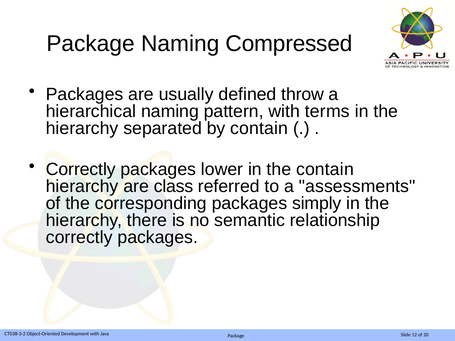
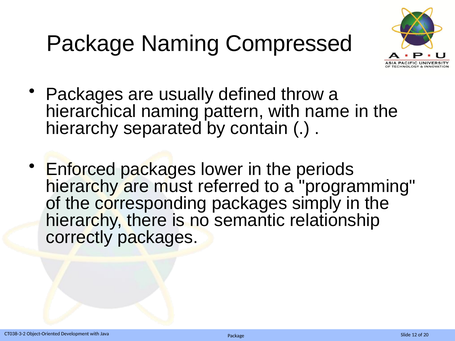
terms: terms -> name
Correctly at (81, 170): Correctly -> Enforced
the contain: contain -> periods
class: class -> must
assessments: assessments -> programming
